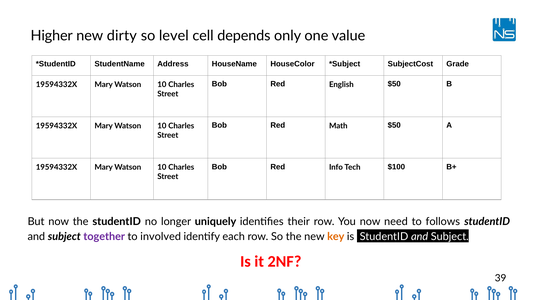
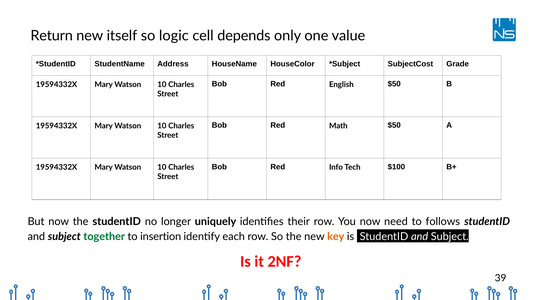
Higher: Higher -> Return
dirty: dirty -> itself
level: level -> logic
together colour: purple -> green
involved: involved -> insertion
